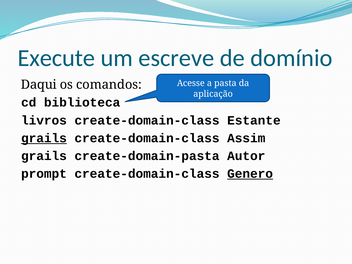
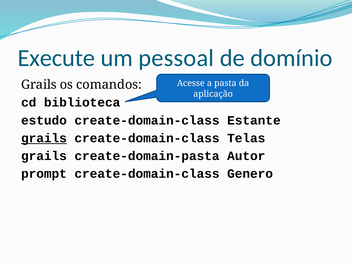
escreve: escreve -> pessoal
Daqui at (39, 85): Daqui -> Grails
livros: livros -> estudo
Assim: Assim -> Telas
Genero underline: present -> none
